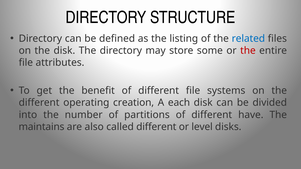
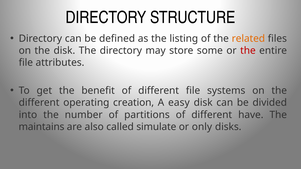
related colour: blue -> orange
each: each -> easy
called different: different -> simulate
level: level -> only
